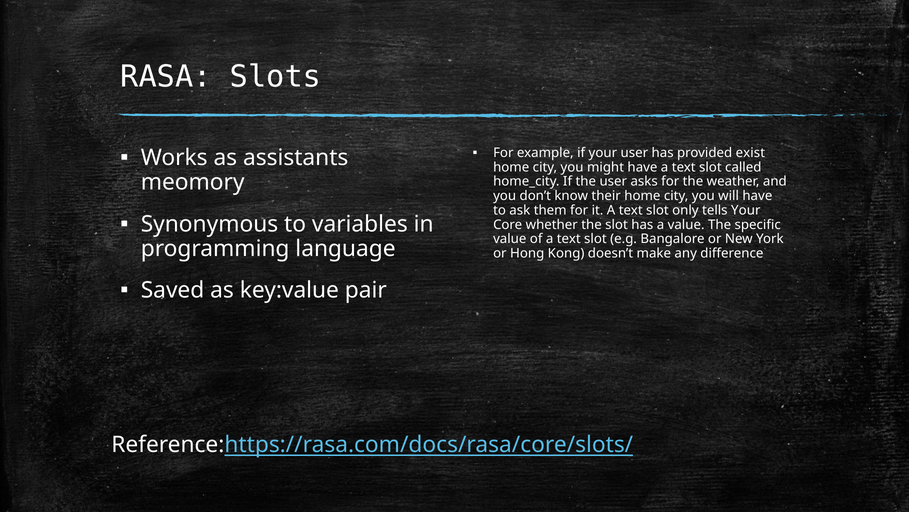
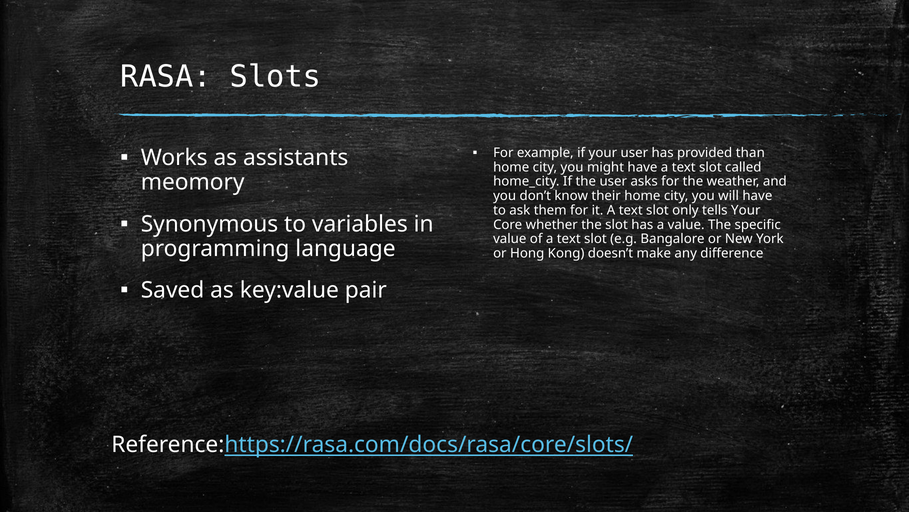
exist: exist -> than
